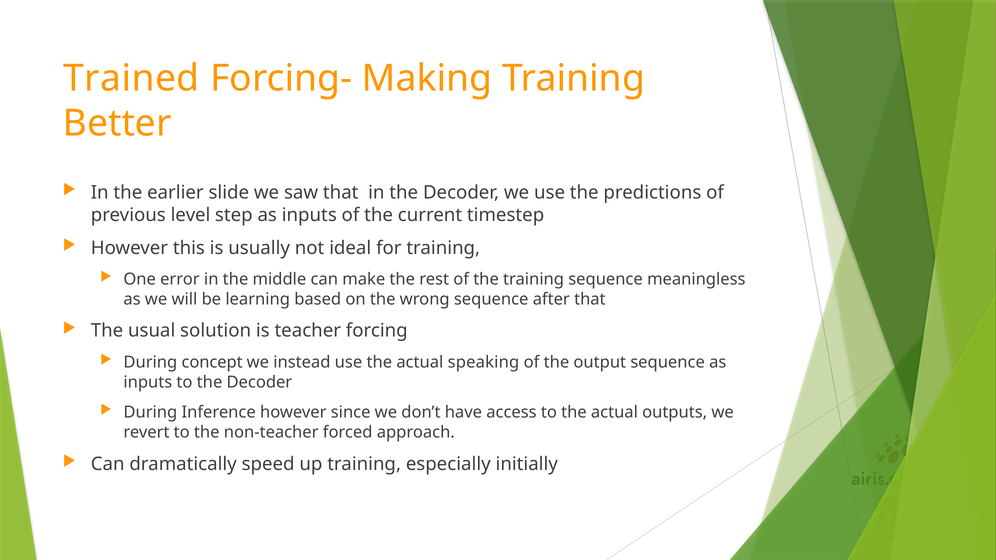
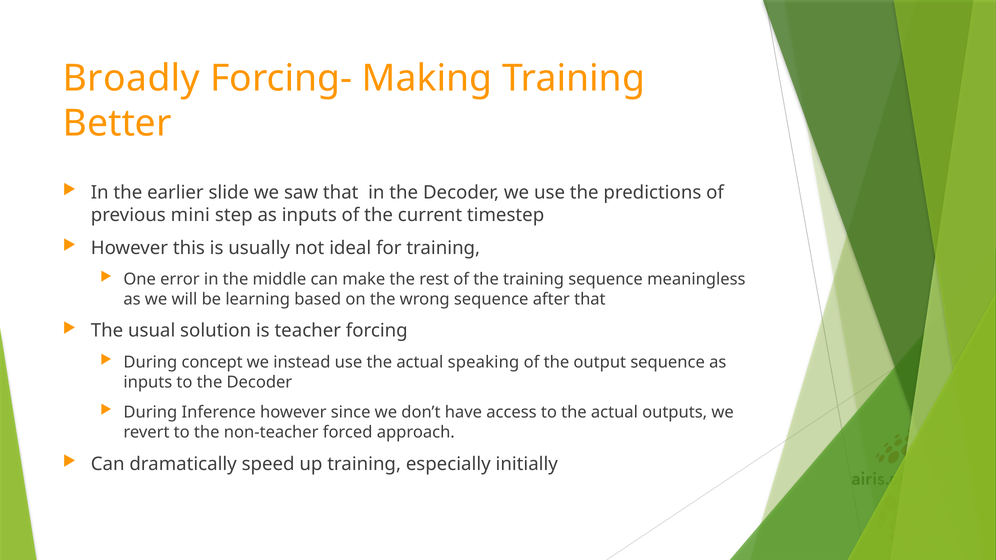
Trained: Trained -> Broadly
level: level -> mini
